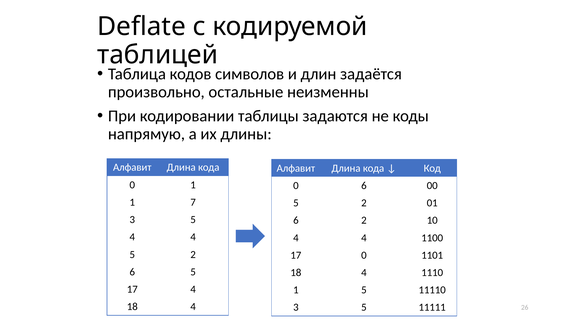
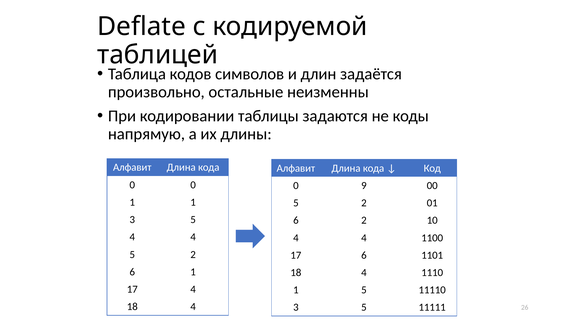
0 1: 1 -> 0
0 6: 6 -> 9
1 7: 7 -> 1
17 0: 0 -> 6
6 5: 5 -> 1
